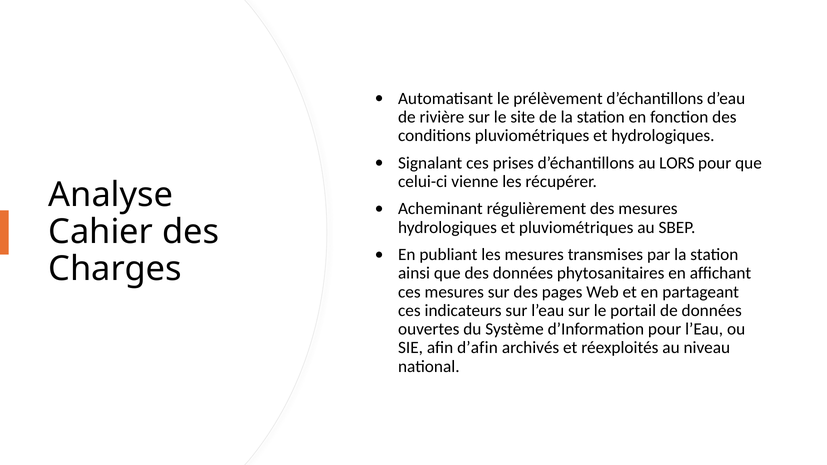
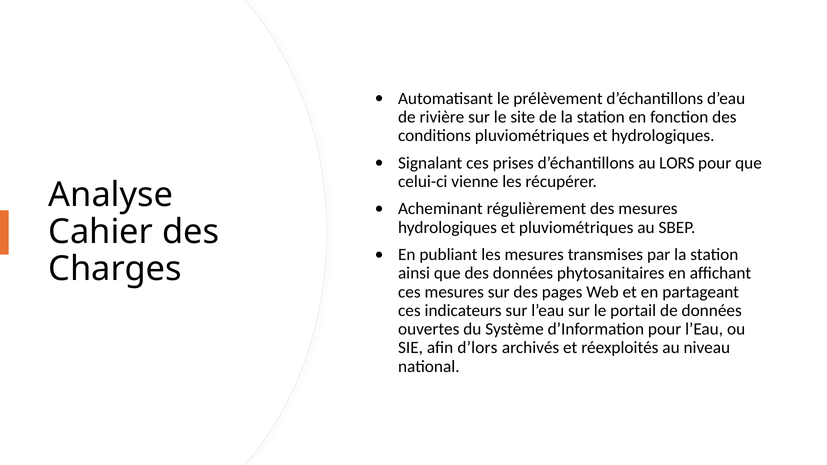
d’afin: d’afin -> d’lors
